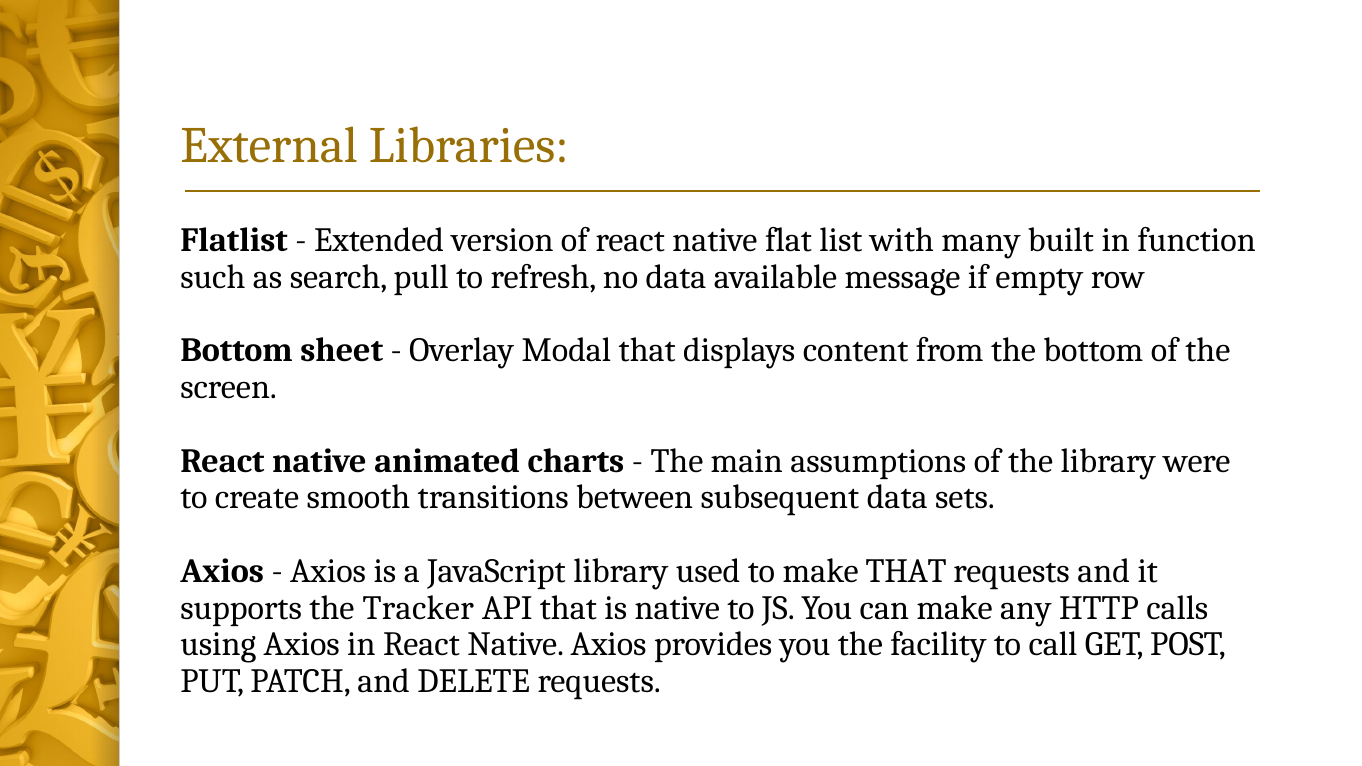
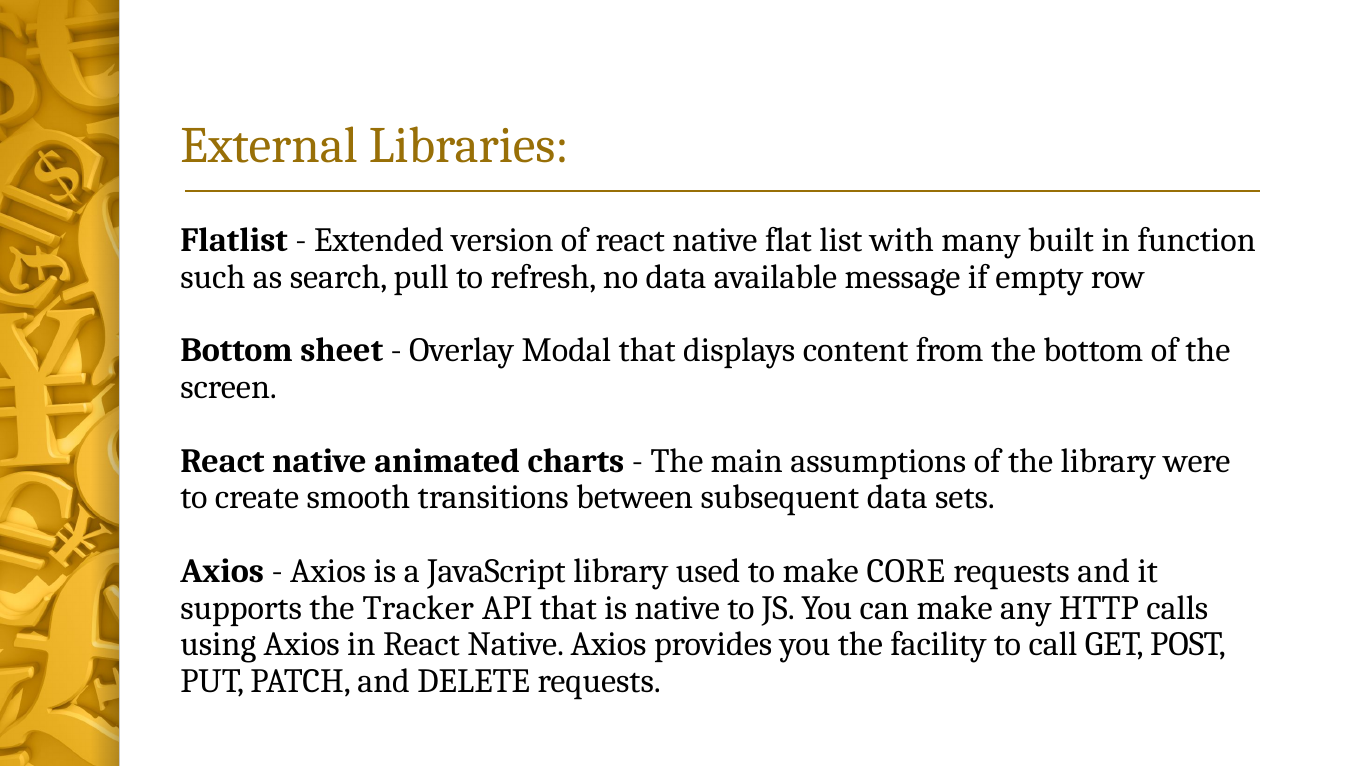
make THAT: THAT -> CORE
